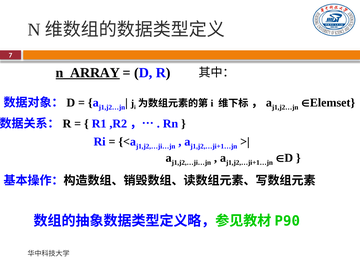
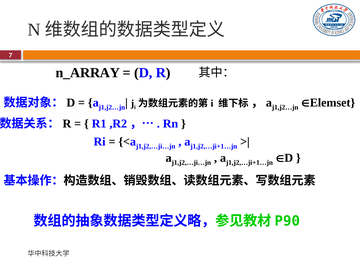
n_ARRAY underline: present -> none
